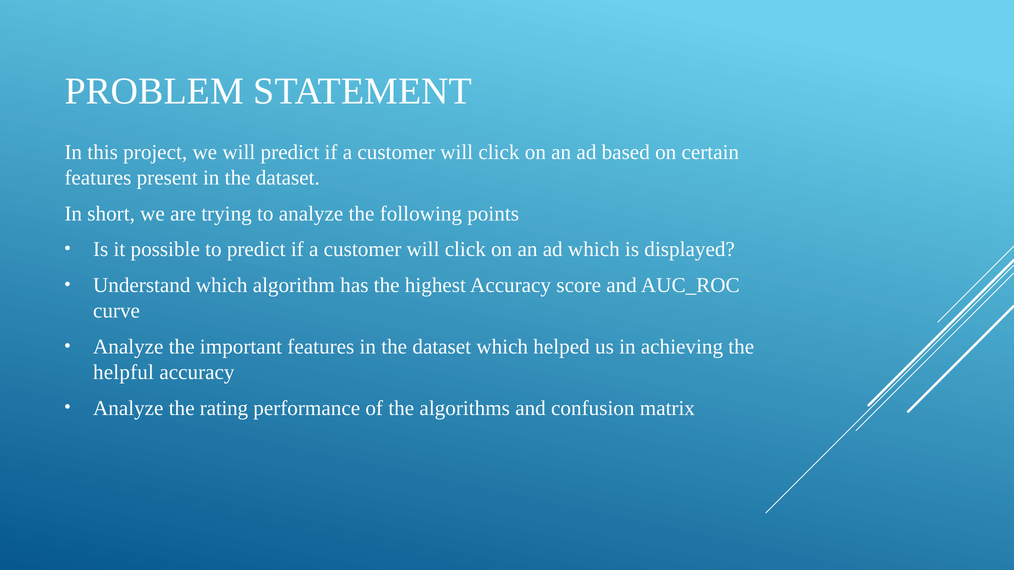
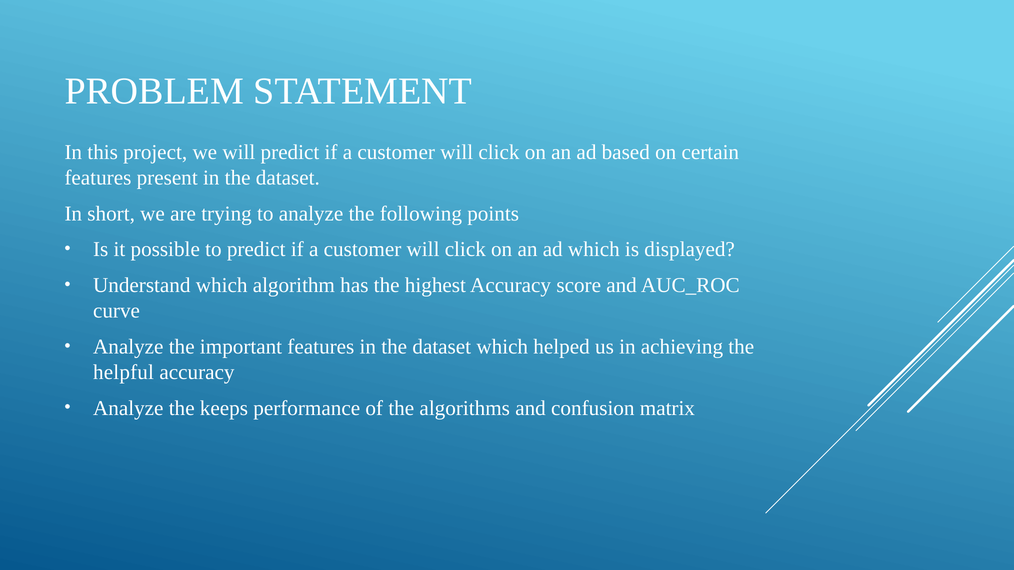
rating: rating -> keeps
